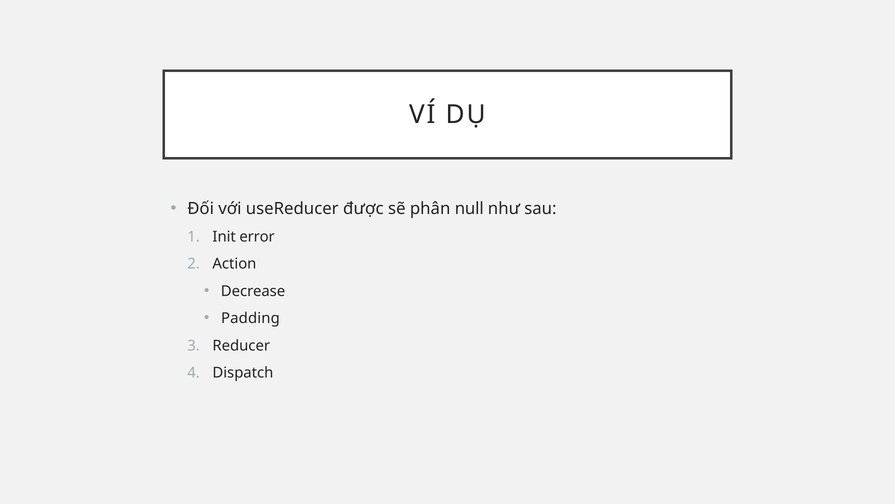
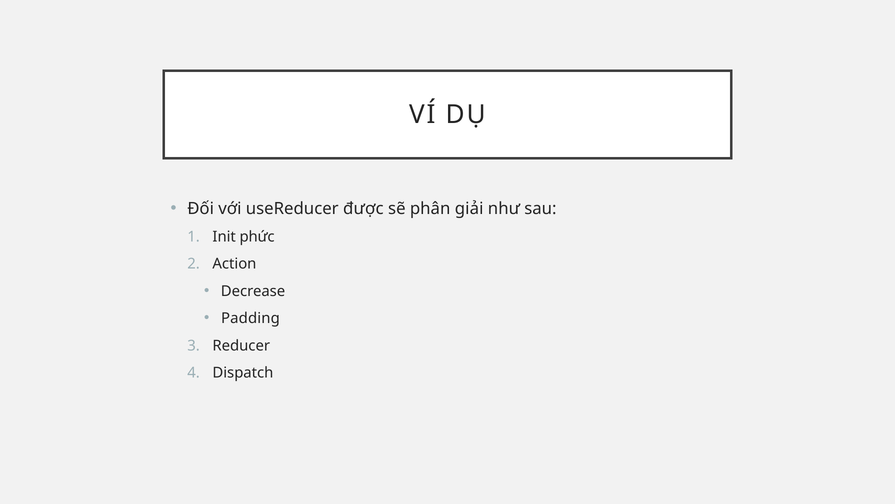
null: null -> giải
error: error -> phức
